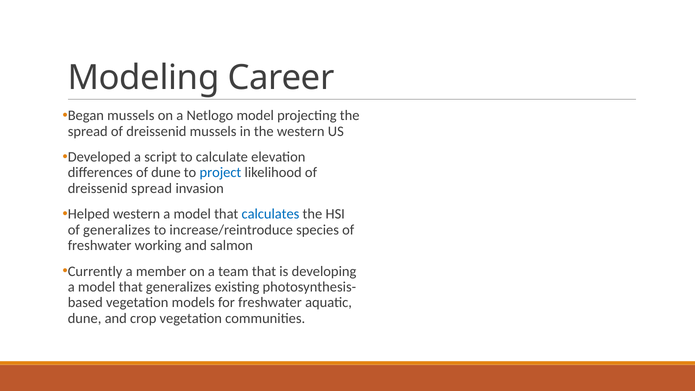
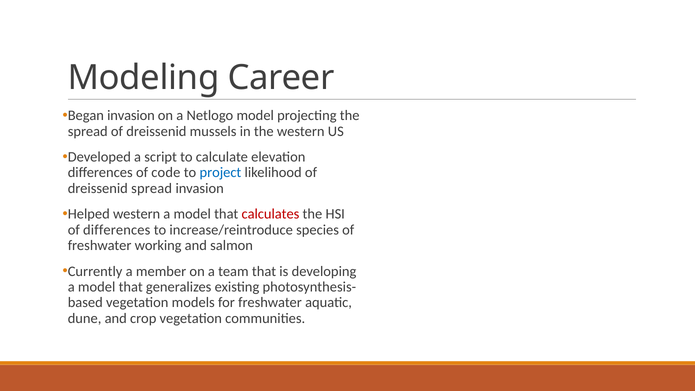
Began mussels: mussels -> invasion
of dune: dune -> code
calculates colour: blue -> red
of generalizes: generalizes -> differences
